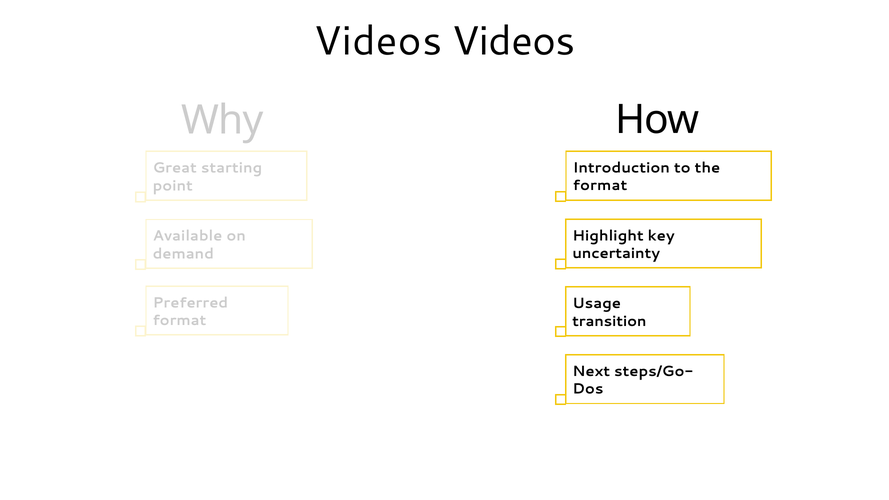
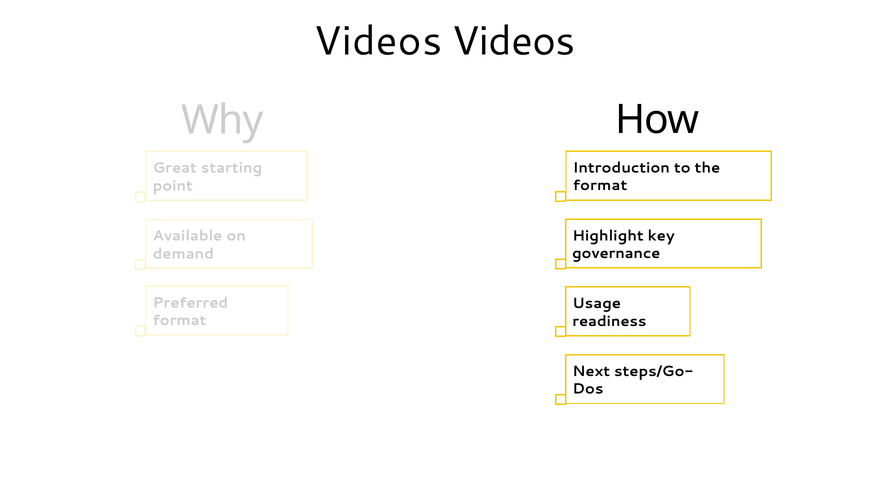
uncertainty: uncertainty -> governance
transition: transition -> readiness
